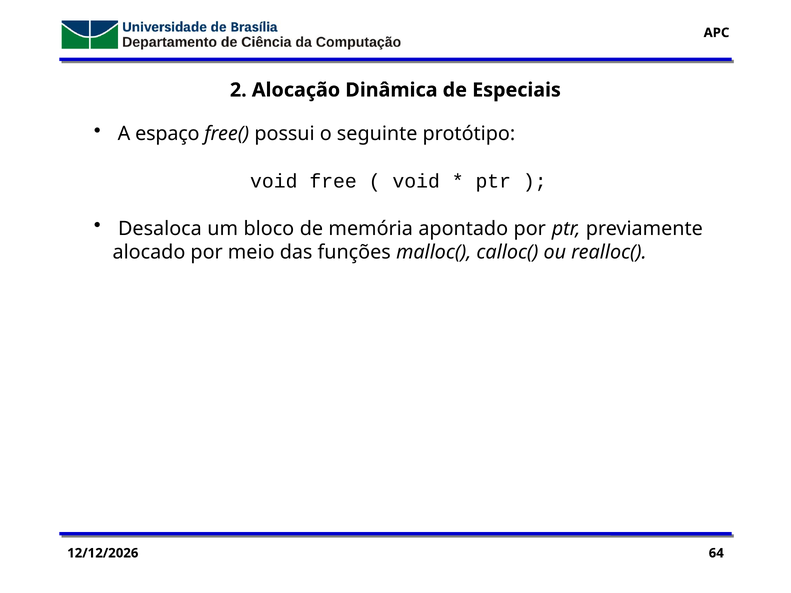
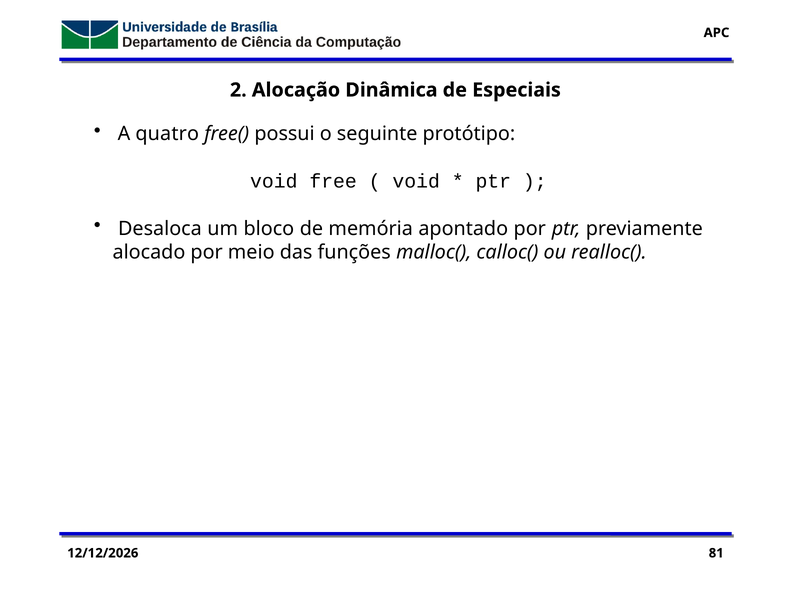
espaço: espaço -> quatro
64: 64 -> 81
